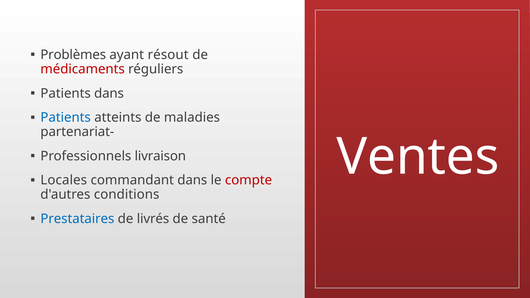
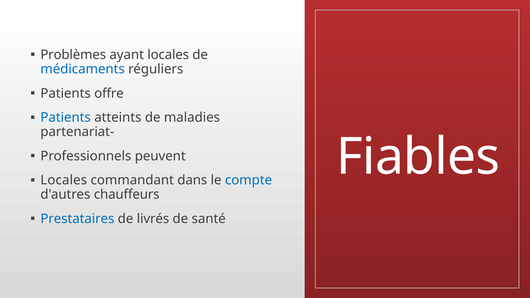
ayant résout: résout -> locales
médicaments colour: red -> blue
Patients dans: dans -> offre
Ventes: Ventes -> Fiables
livraison: livraison -> peuvent
compte colour: red -> blue
conditions: conditions -> chauffeurs
